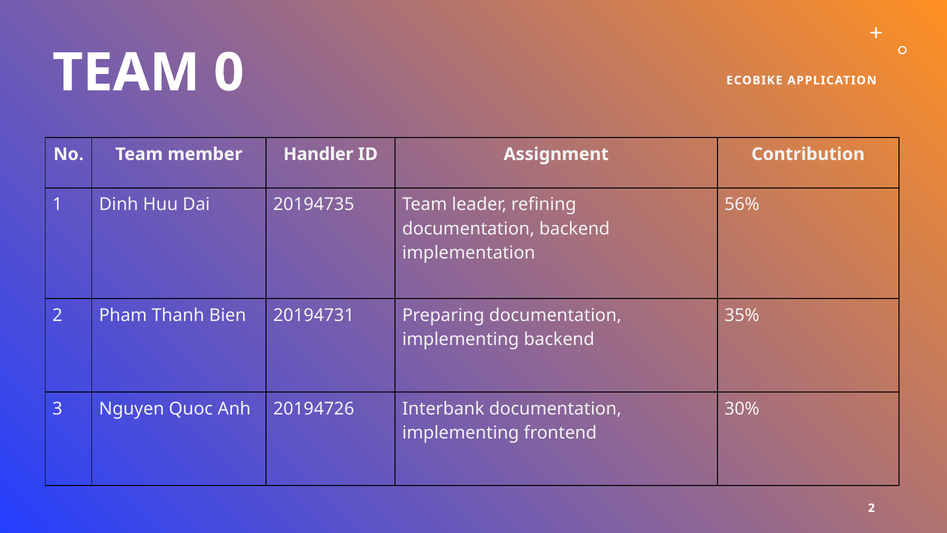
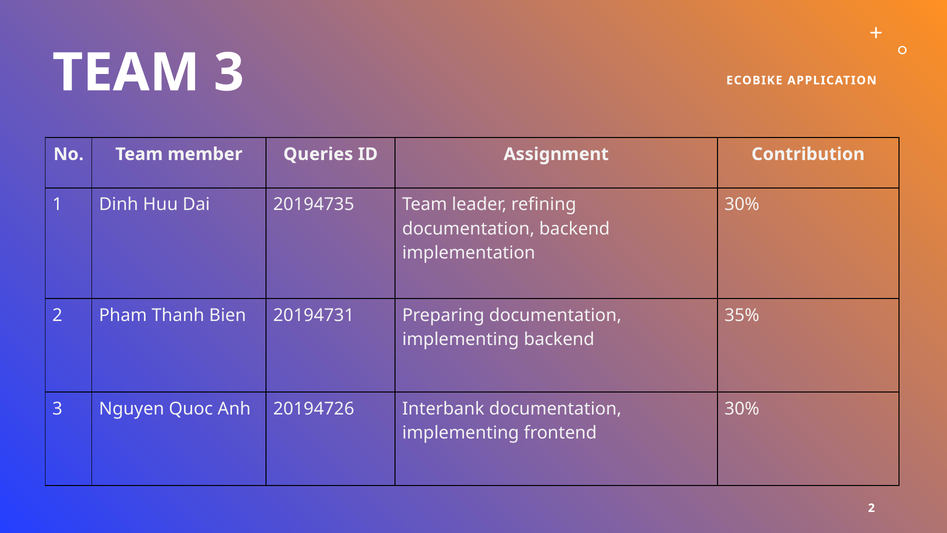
TEAM 0: 0 -> 3
Handler: Handler -> Queries
56% at (742, 204): 56% -> 30%
